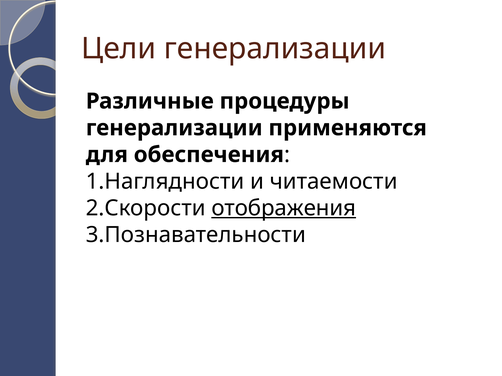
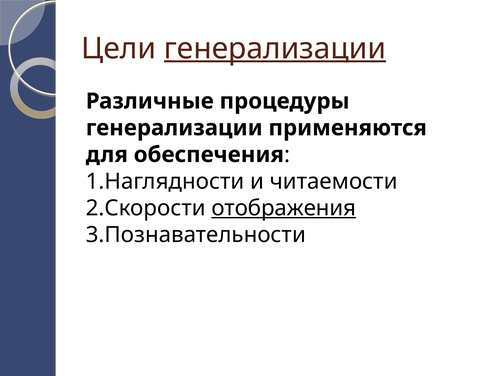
генерализации at (275, 49) underline: none -> present
